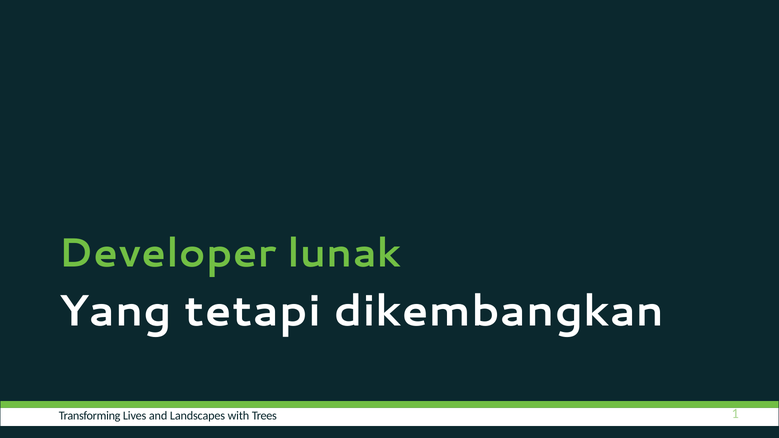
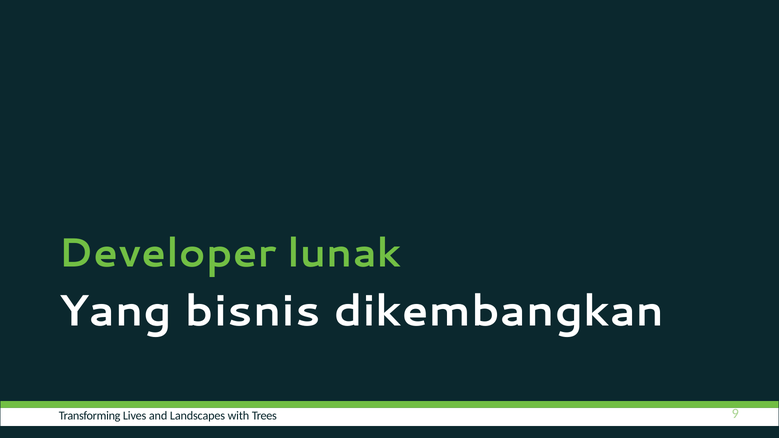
tetapi: tetapi -> bisnis
1: 1 -> 9
